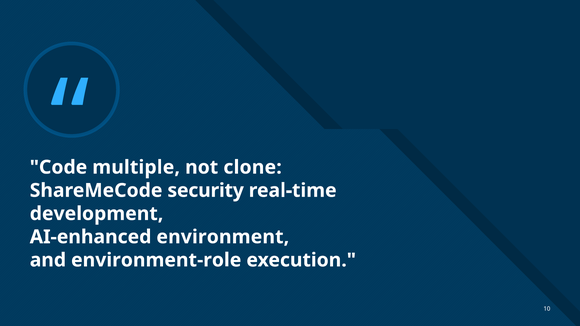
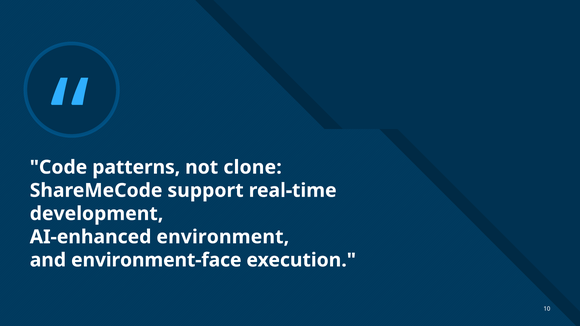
multiple: multiple -> patterns
security: security -> support
environment-role: environment-role -> environment-face
